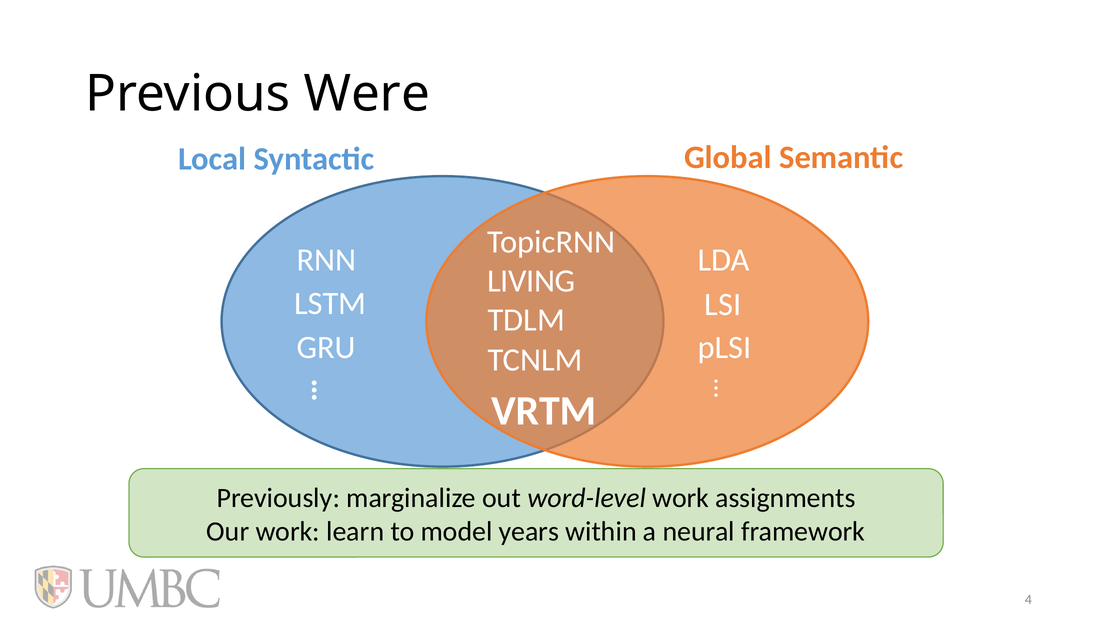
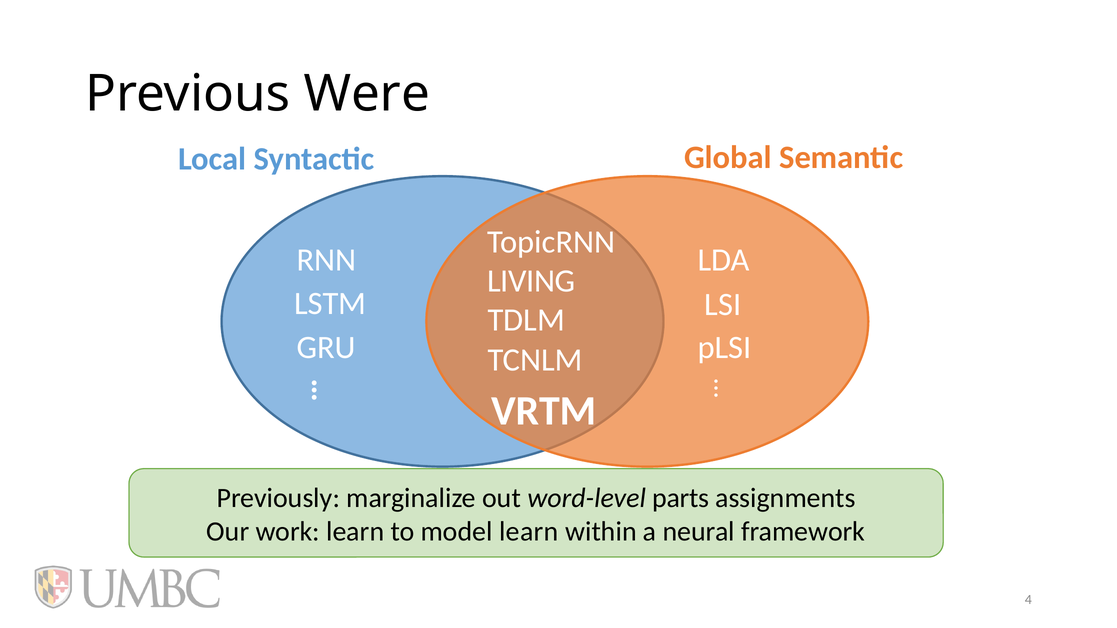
word-level work: work -> parts
model years: years -> learn
